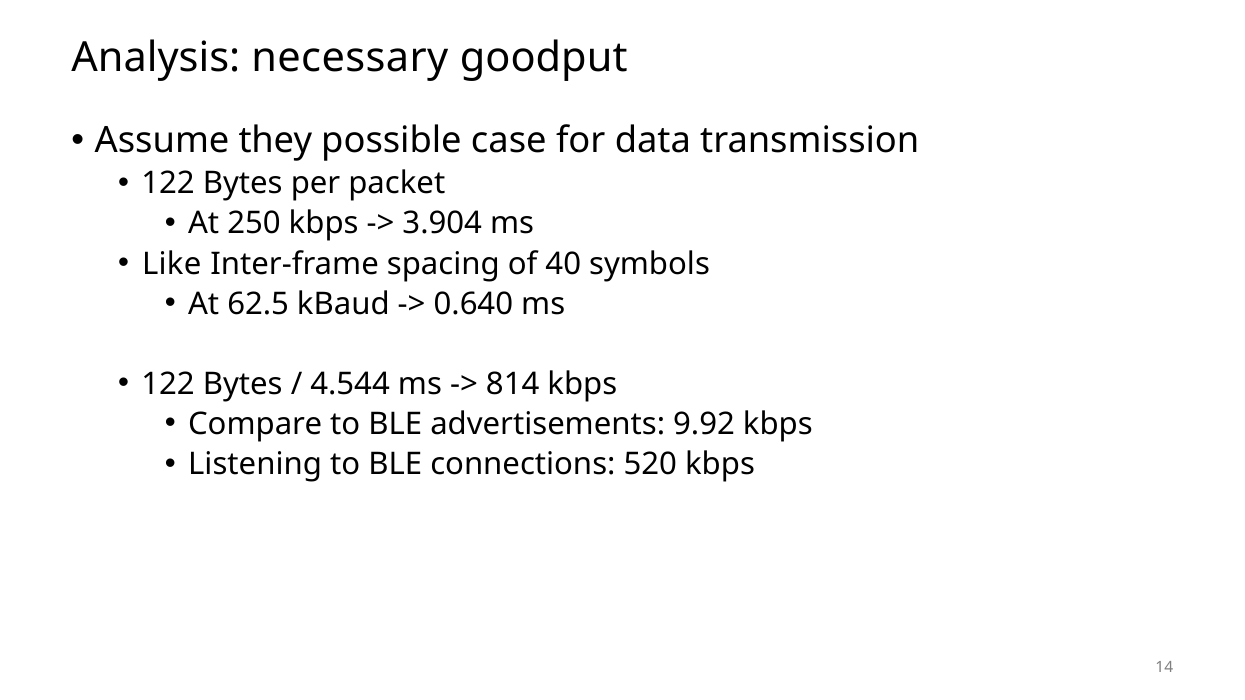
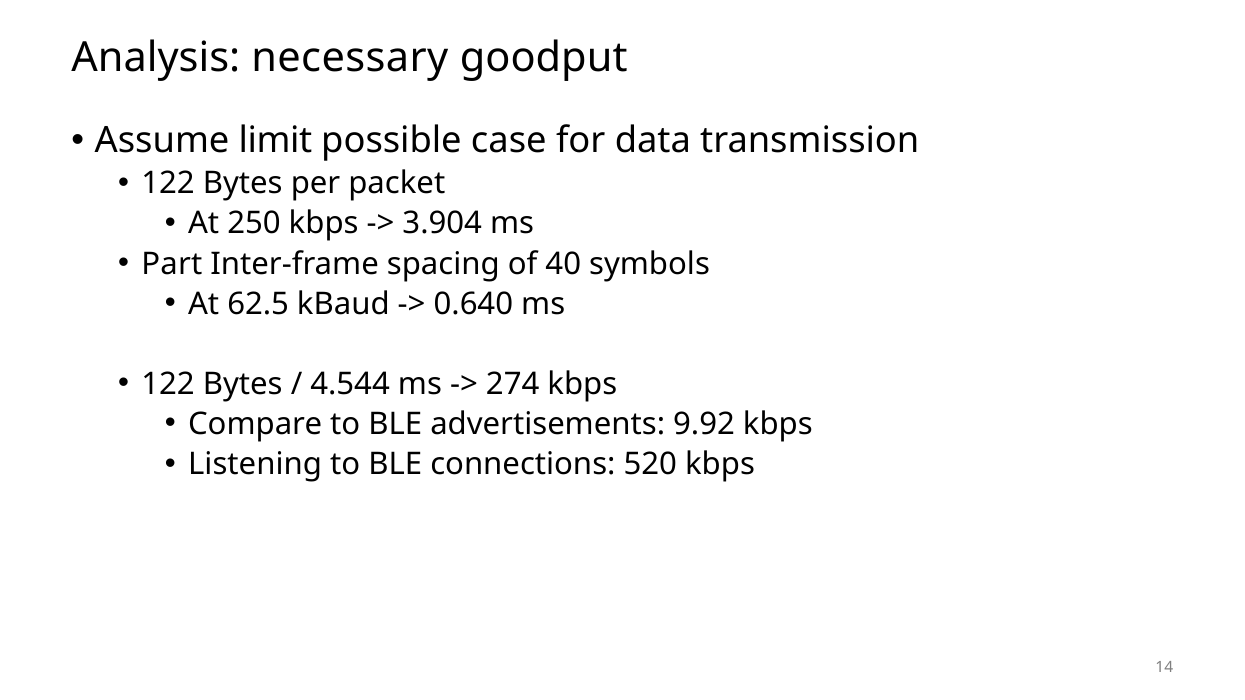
they: they -> limit
Like: Like -> Part
814: 814 -> 274
